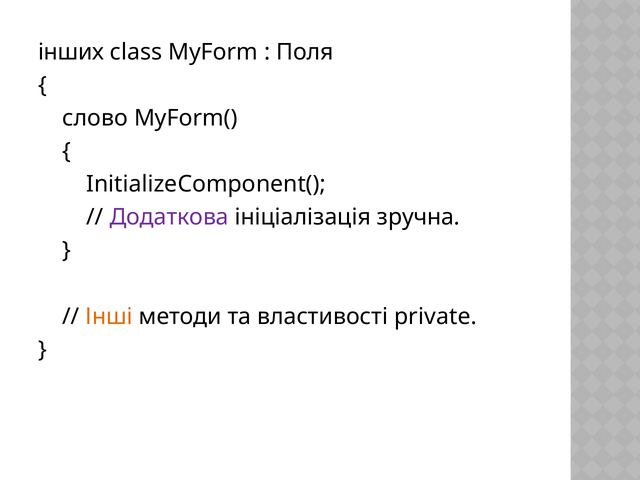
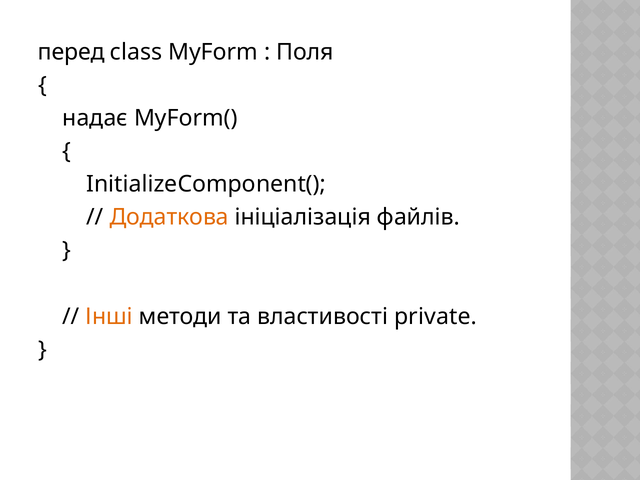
інших: інших -> перед
слово: слово -> надає
Додаткова colour: purple -> orange
зручна: зручна -> файлів
